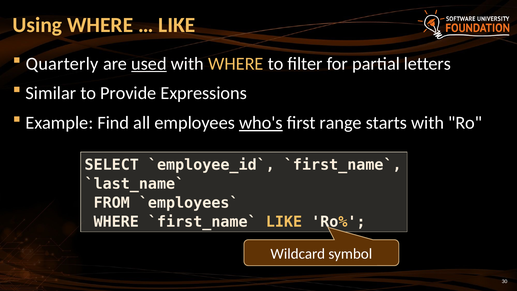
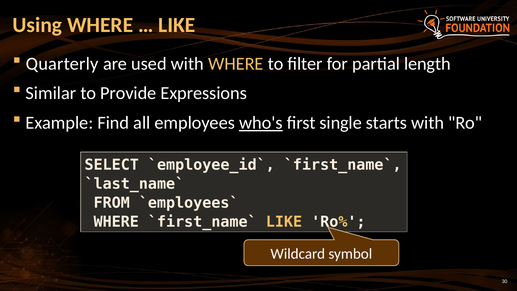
used underline: present -> none
letters: letters -> length
range: range -> single
